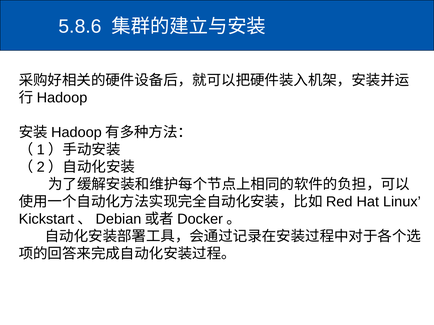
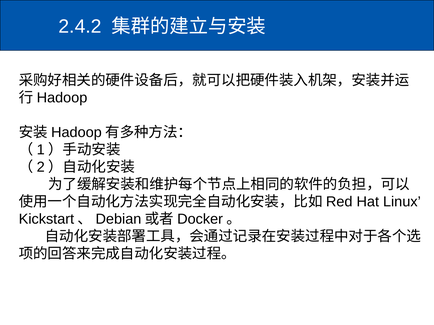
5.8.6: 5.8.6 -> 2.4.2
